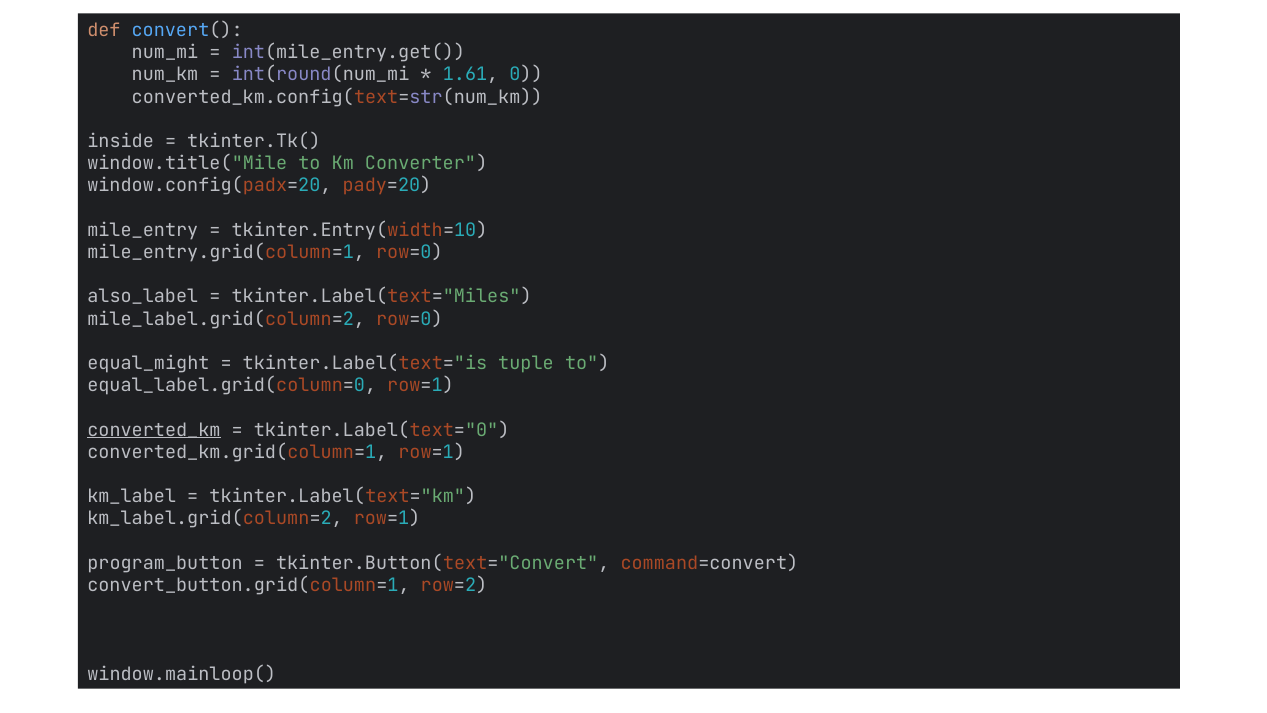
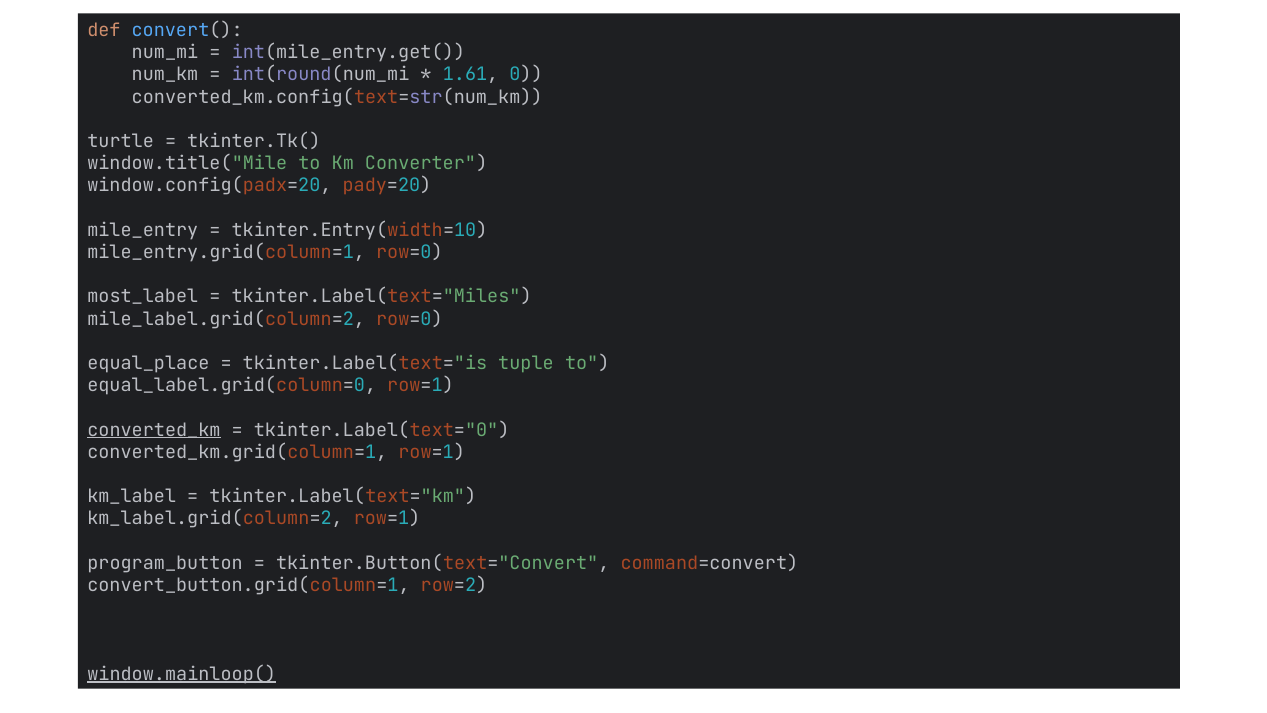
inside: inside -> turtle
also_label: also_label -> most_label
equal_might: equal_might -> equal_place
window.mainloop( underline: none -> present
